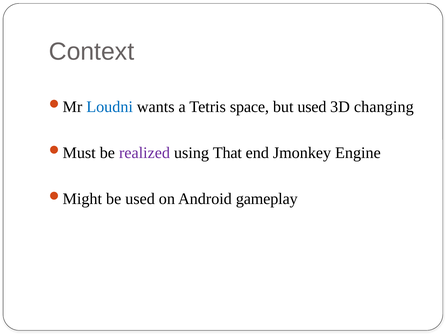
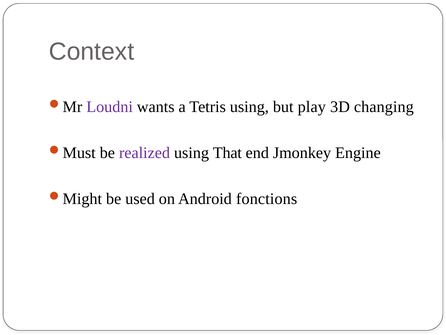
Loudni colour: blue -> purple
Tetris space: space -> using
but used: used -> play
gameplay: gameplay -> fonctions
